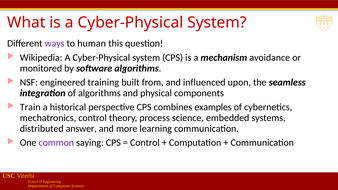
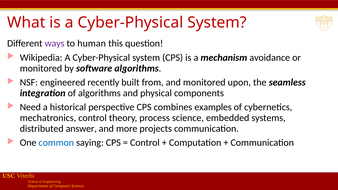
training: training -> recently
and influenced: influenced -> monitored
Train: Train -> Need
learning: learning -> projects
common colour: purple -> blue
